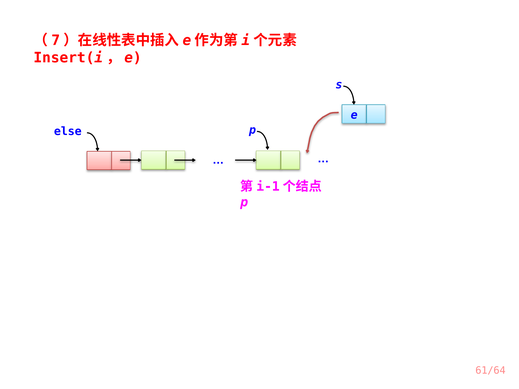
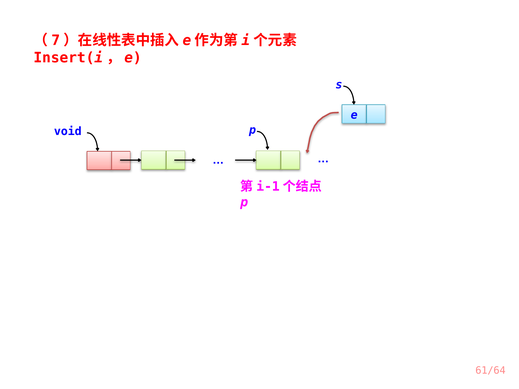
else: else -> void
